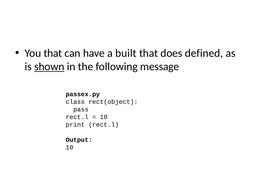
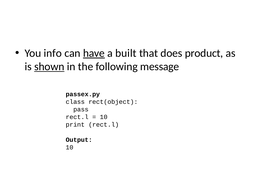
You that: that -> info
have underline: none -> present
defined: defined -> product
